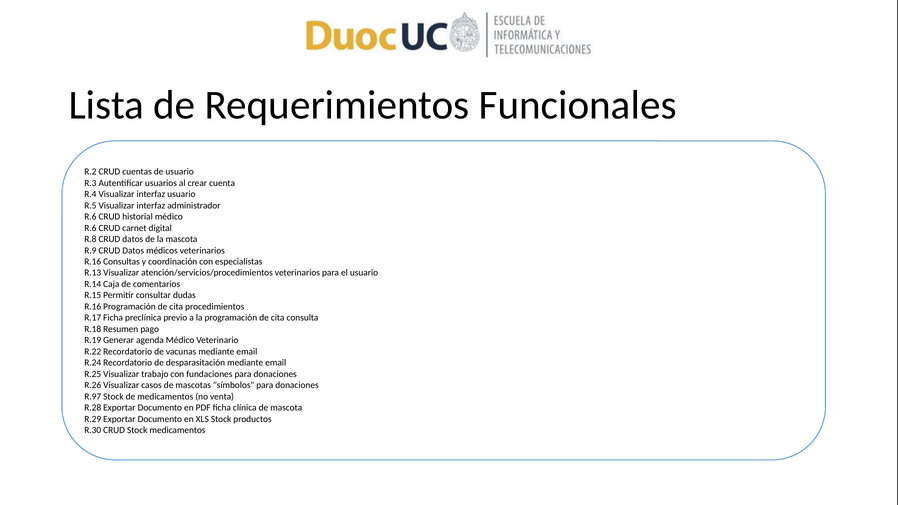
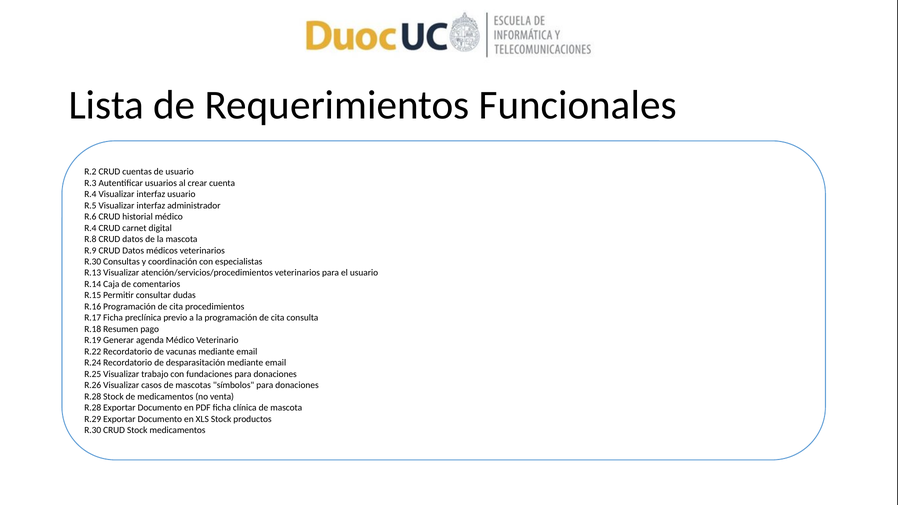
R.6 at (90, 228): R.6 -> R.4
R.16 at (93, 262): R.16 -> R.30
R.97 at (93, 397): R.97 -> R.28
